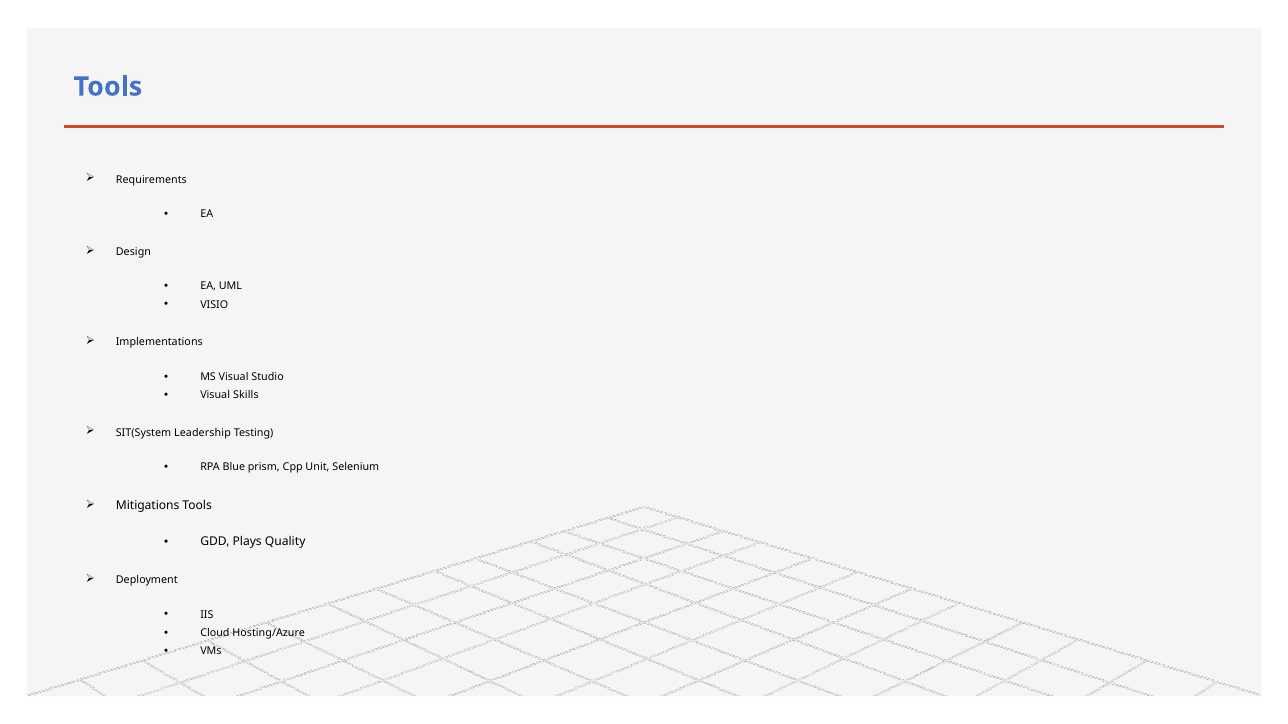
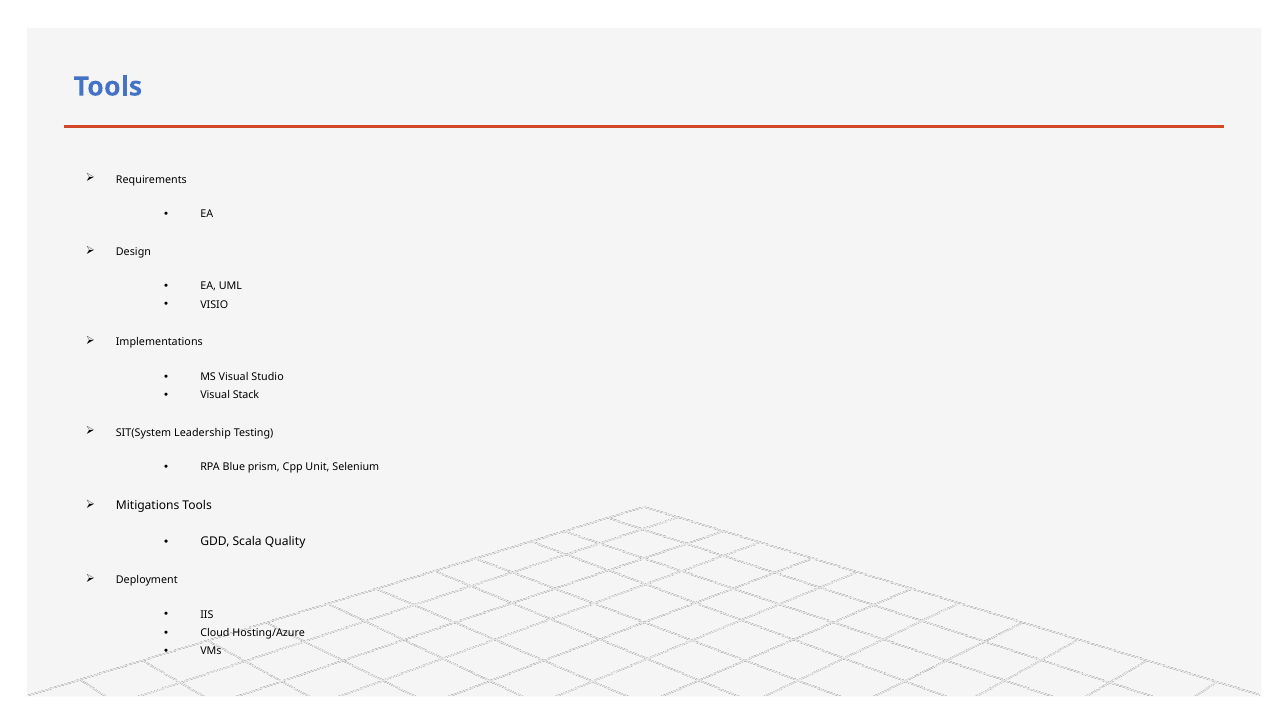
Skills: Skills -> Stack
Plays: Plays -> Scala
